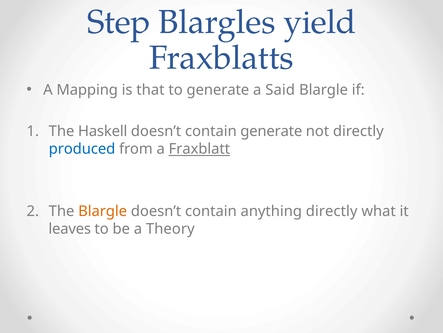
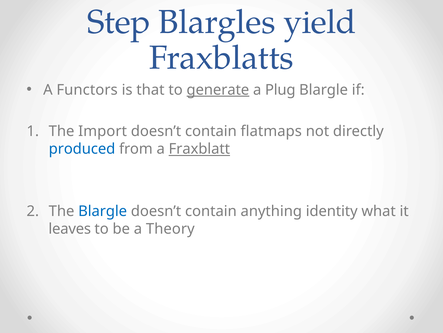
Mapping: Mapping -> Functors
generate at (218, 90) underline: none -> present
Said: Said -> Plug
Haskell: Haskell -> Import
contain generate: generate -> flatmaps
Blargle at (103, 211) colour: orange -> blue
anything directly: directly -> identity
